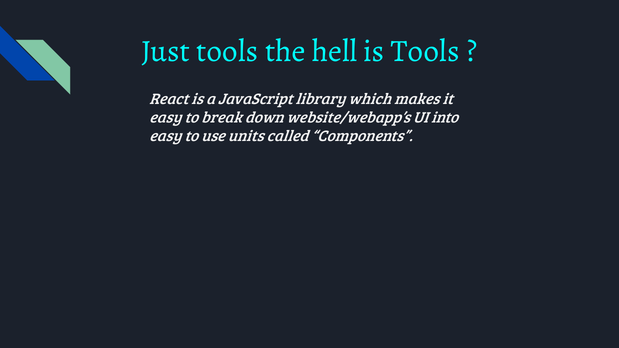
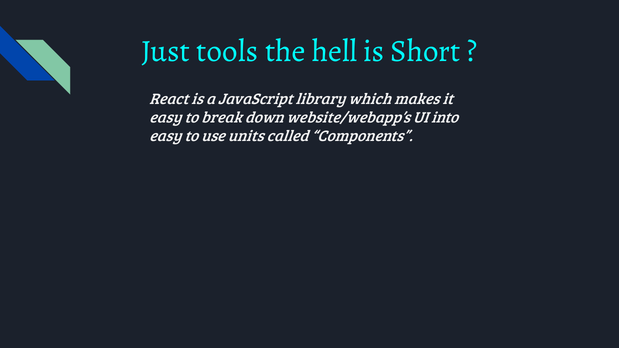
is Tools: Tools -> Short
